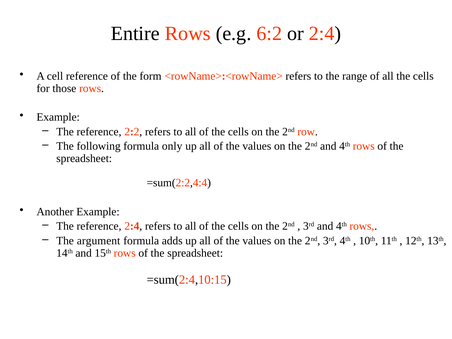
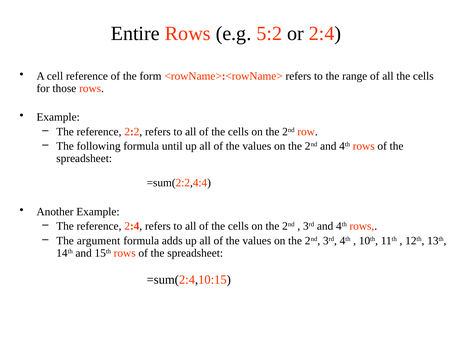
6:2: 6:2 -> 5:2
only: only -> until
